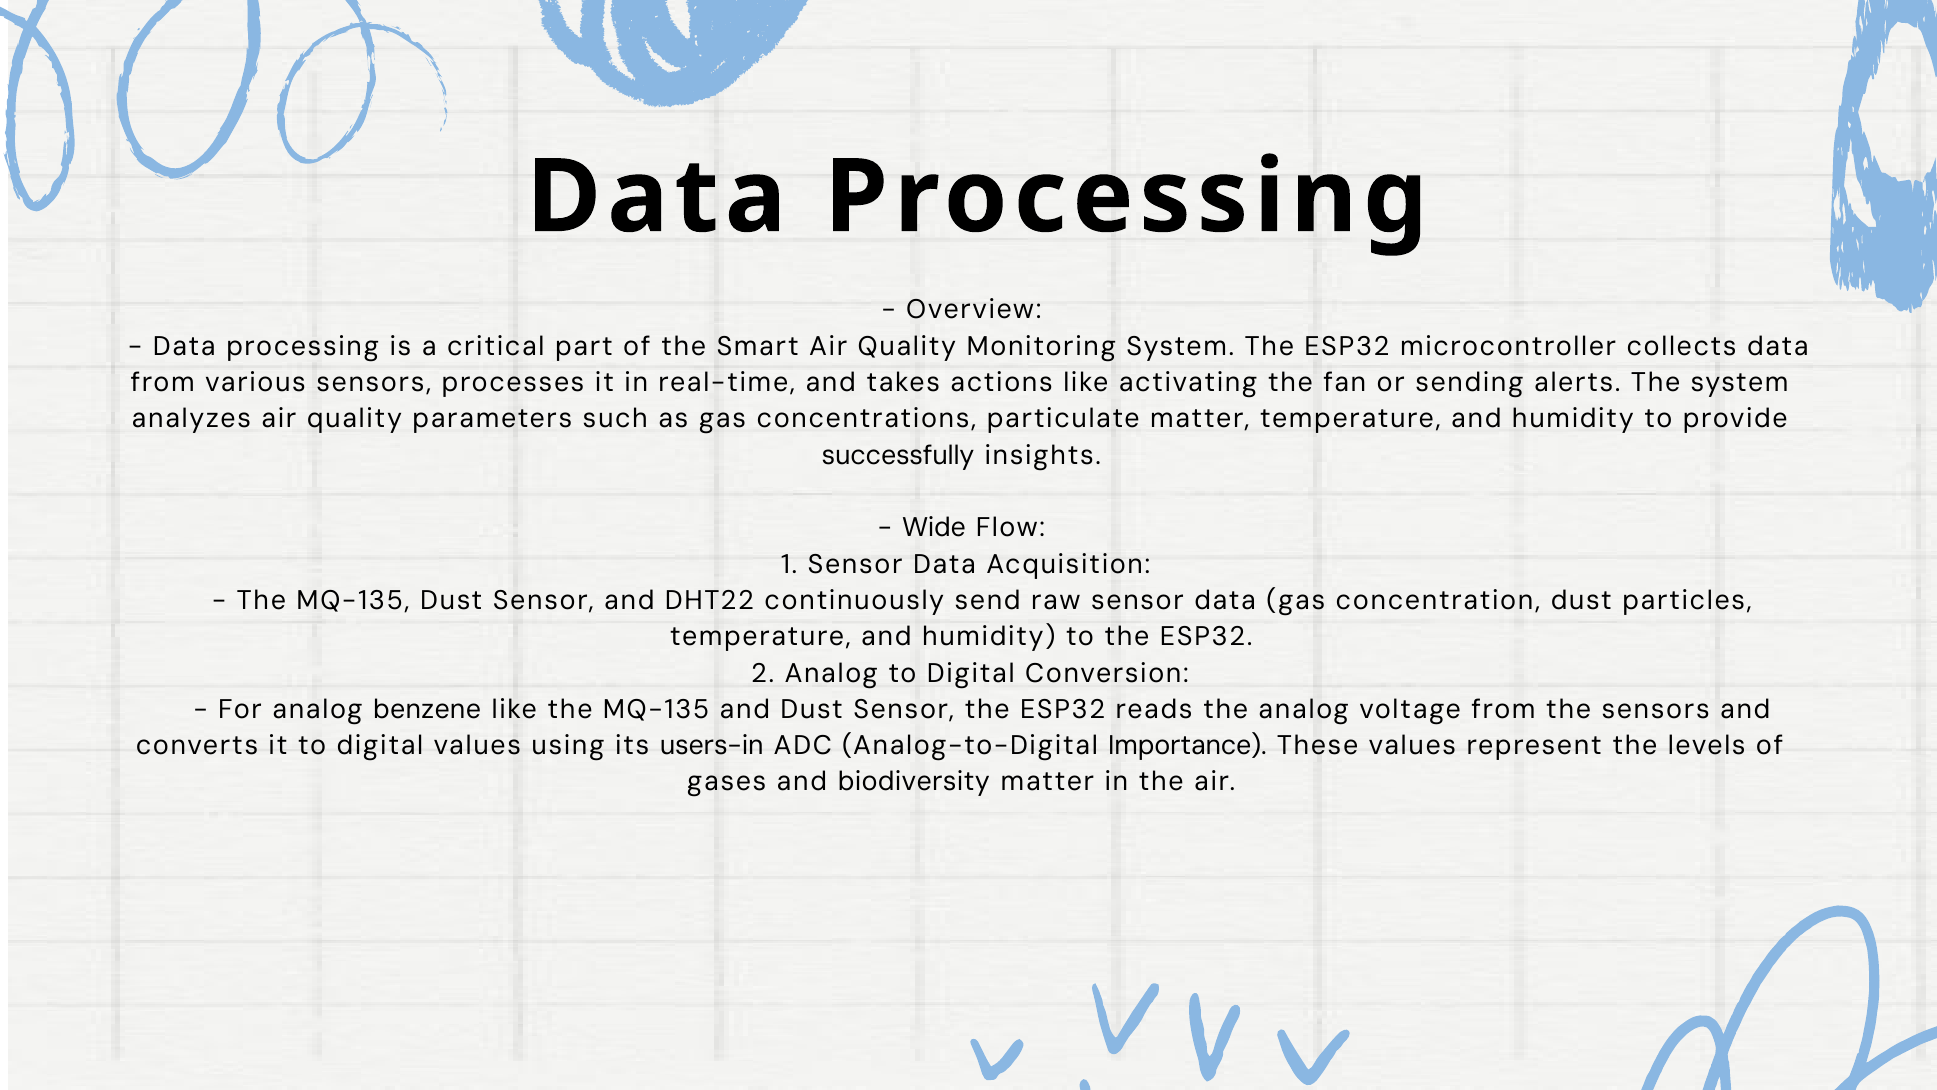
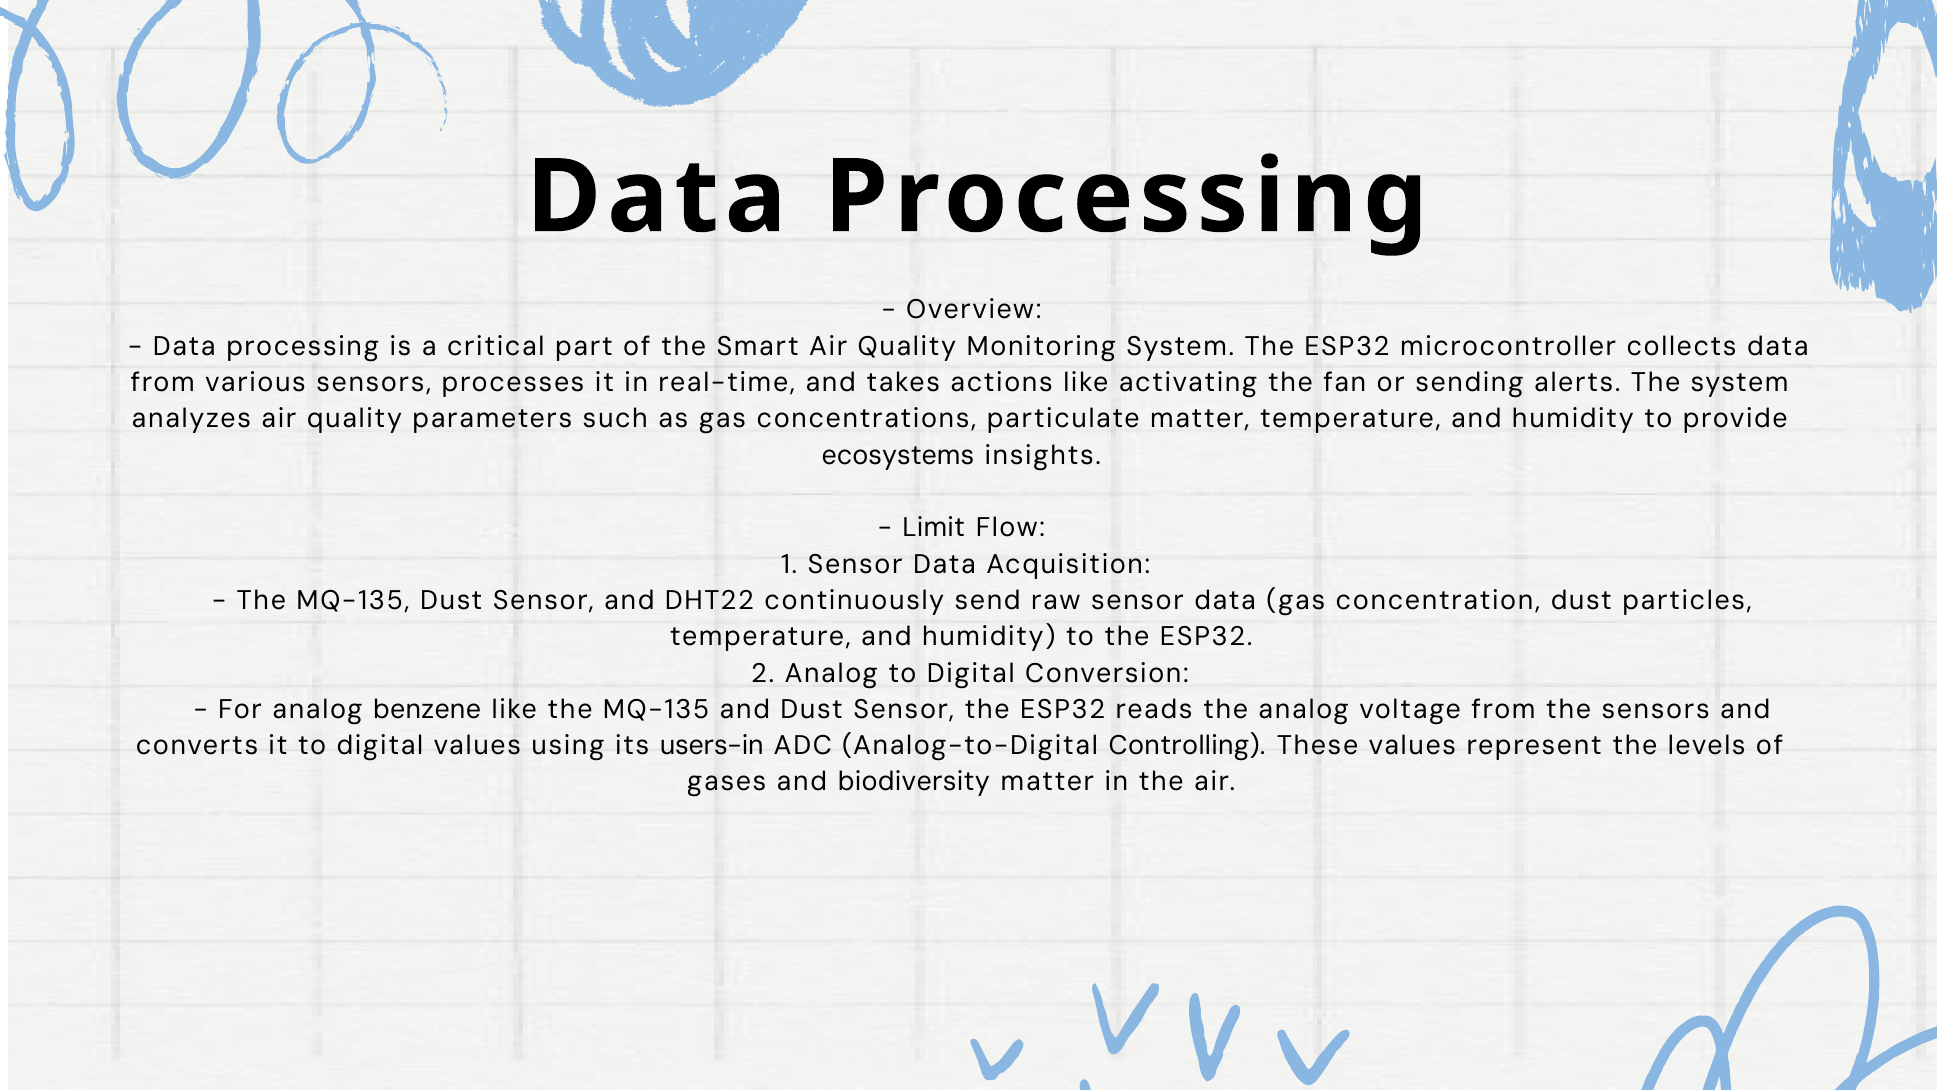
successfully: successfully -> ecosystems
Wide: Wide -> Limit
Importance: Importance -> Controlling
